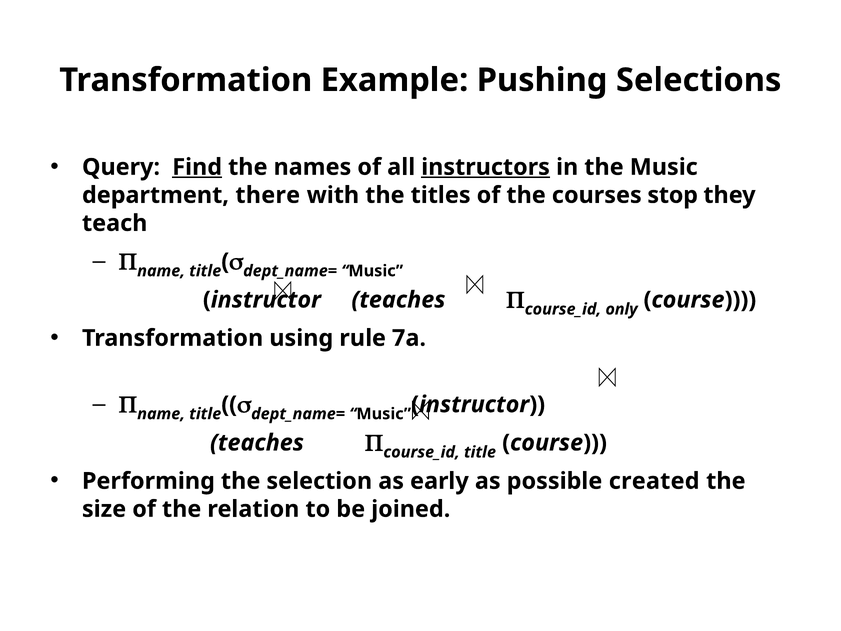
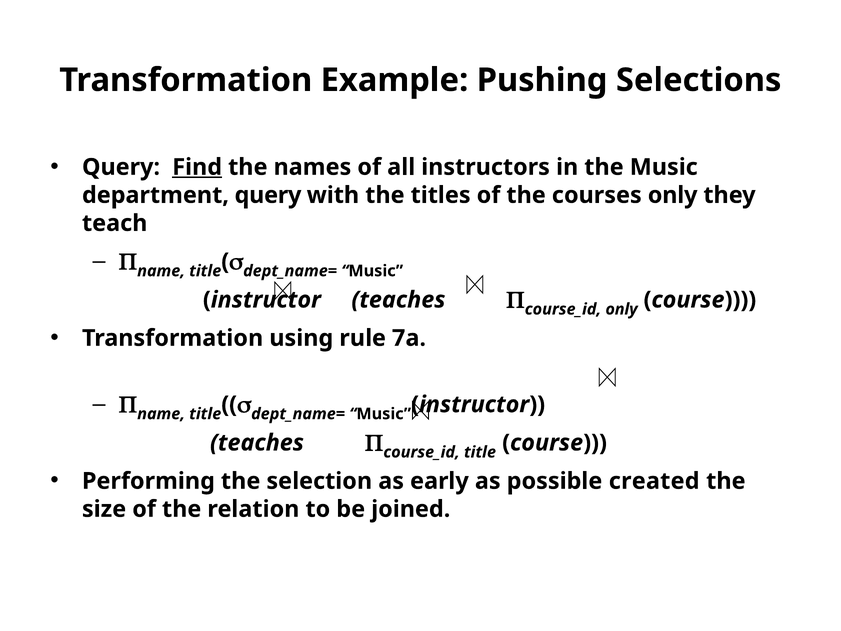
instructors underline: present -> none
department there: there -> query
courses stop: stop -> only
